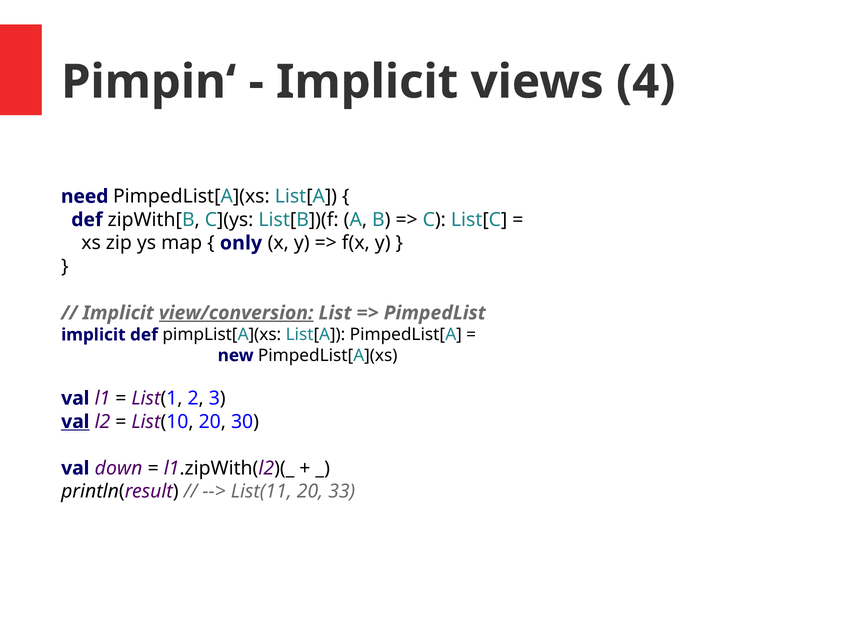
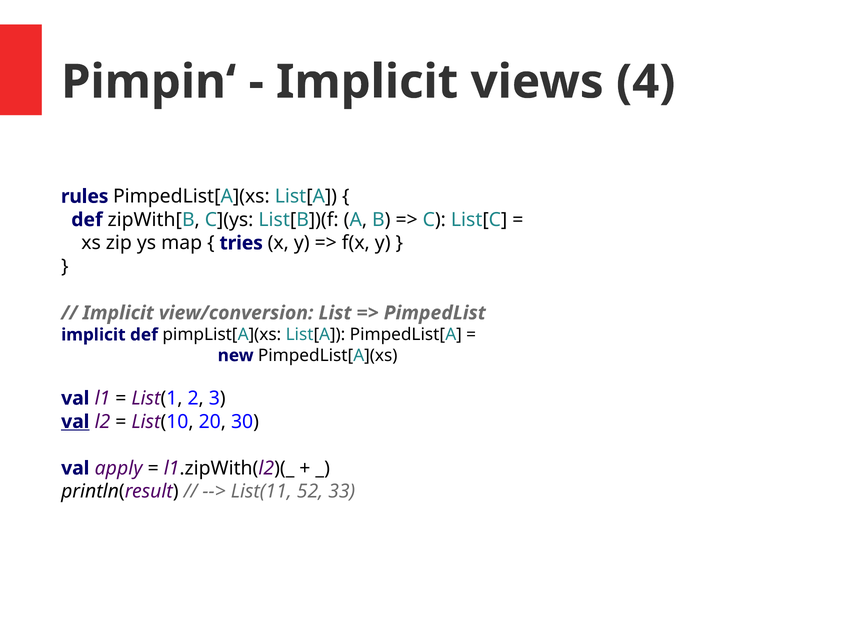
need: need -> rules
only: only -> tries
view/conversion underline: present -> none
down: down -> apply
List(11 20: 20 -> 52
